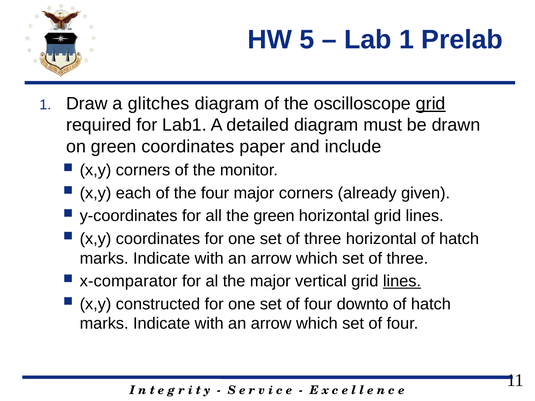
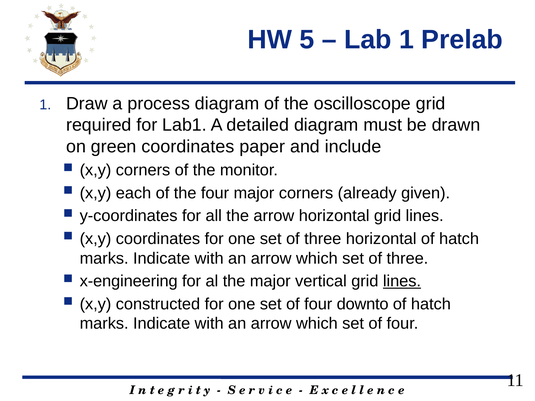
glitches: glitches -> process
grid at (431, 104) underline: present -> none
the green: green -> arrow
x-comparator: x-comparator -> x-engineering
